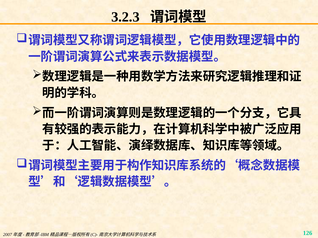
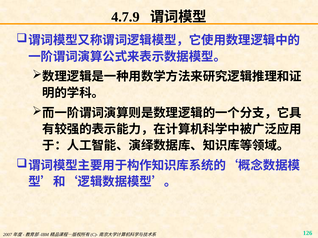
3.2.3: 3.2.3 -> 4.7.9
